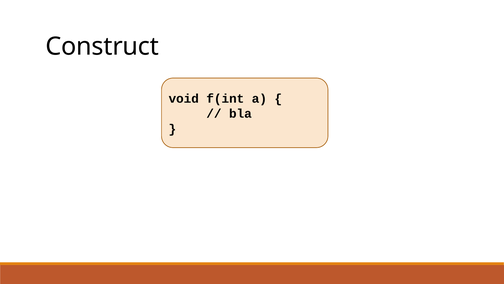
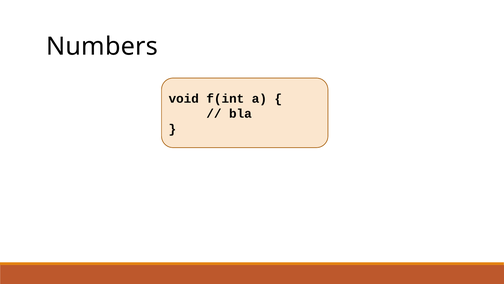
Construct: Construct -> Numbers
